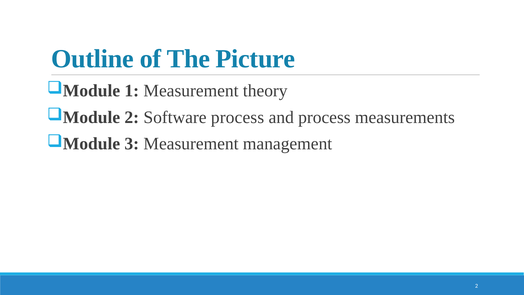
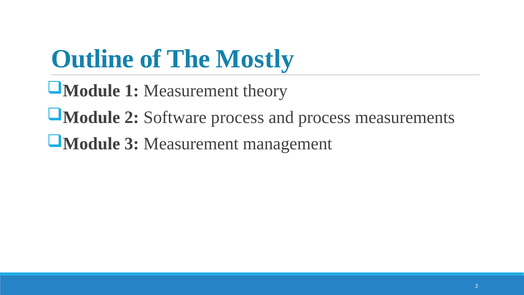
Picture: Picture -> Mostly
